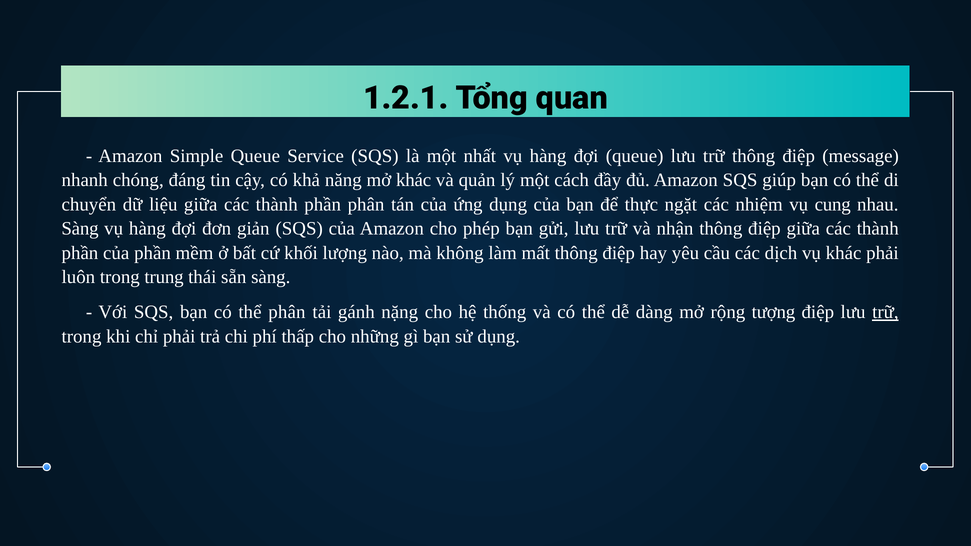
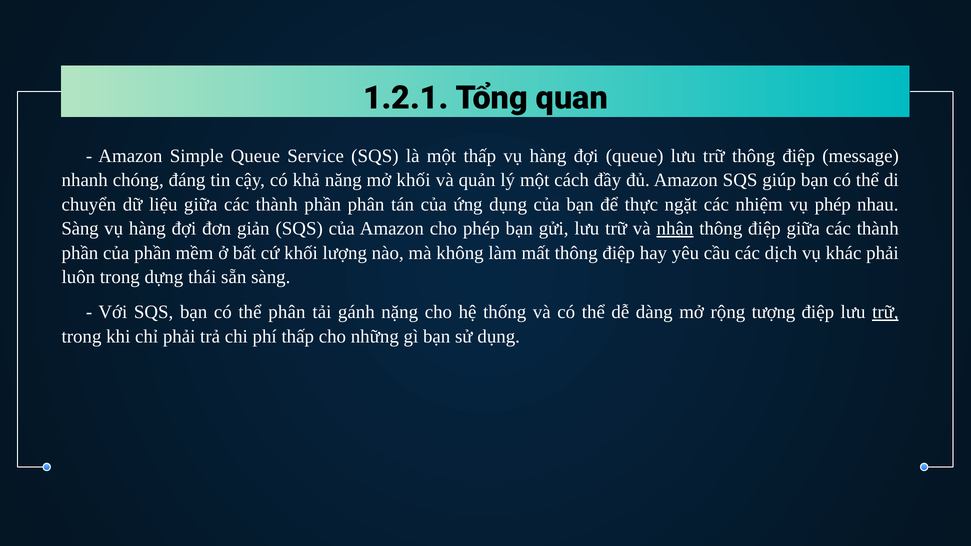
một nhất: nhất -> thấp
mở khác: khác -> khối
vụ cung: cung -> phép
nhận underline: none -> present
trung: trung -> dựng
